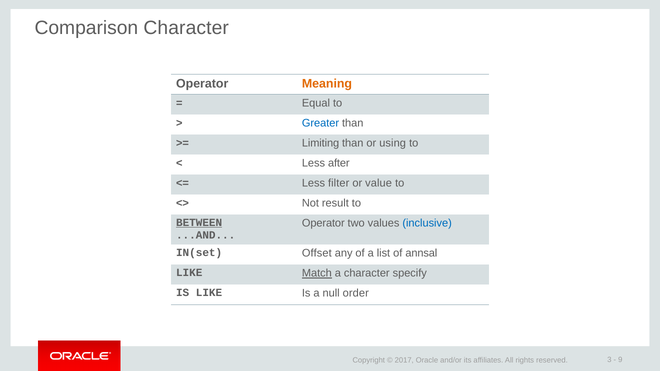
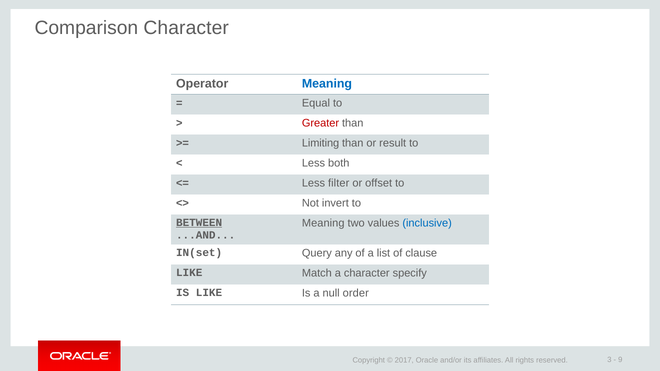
Meaning at (327, 84) colour: orange -> blue
Greater colour: blue -> red
using: using -> result
after: after -> both
value: value -> offset
result: result -> invert
Operator at (323, 224): Operator -> Meaning
Offset: Offset -> Query
annsal: annsal -> clause
Match underline: present -> none
